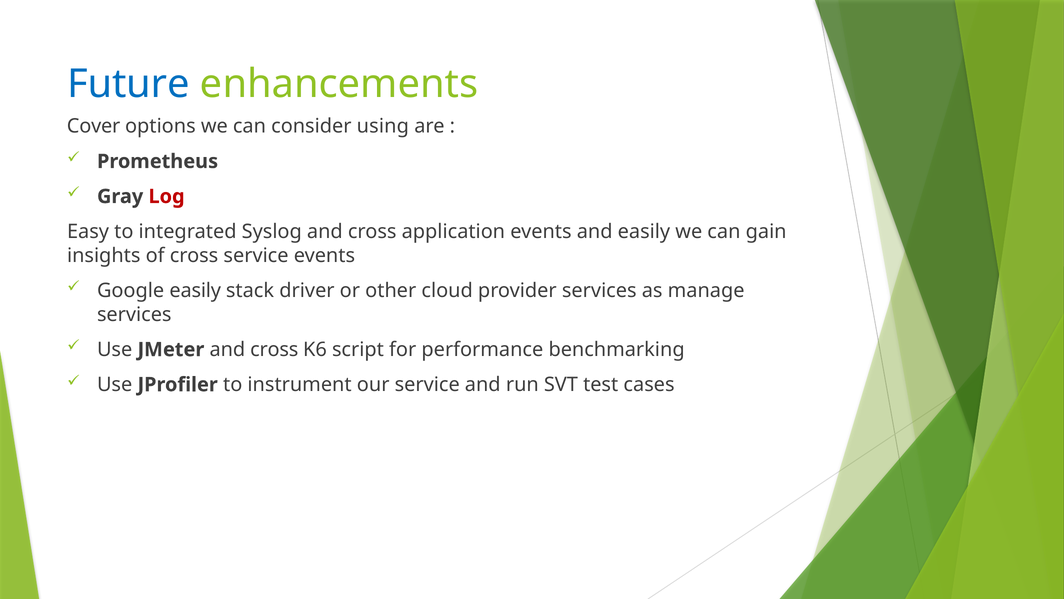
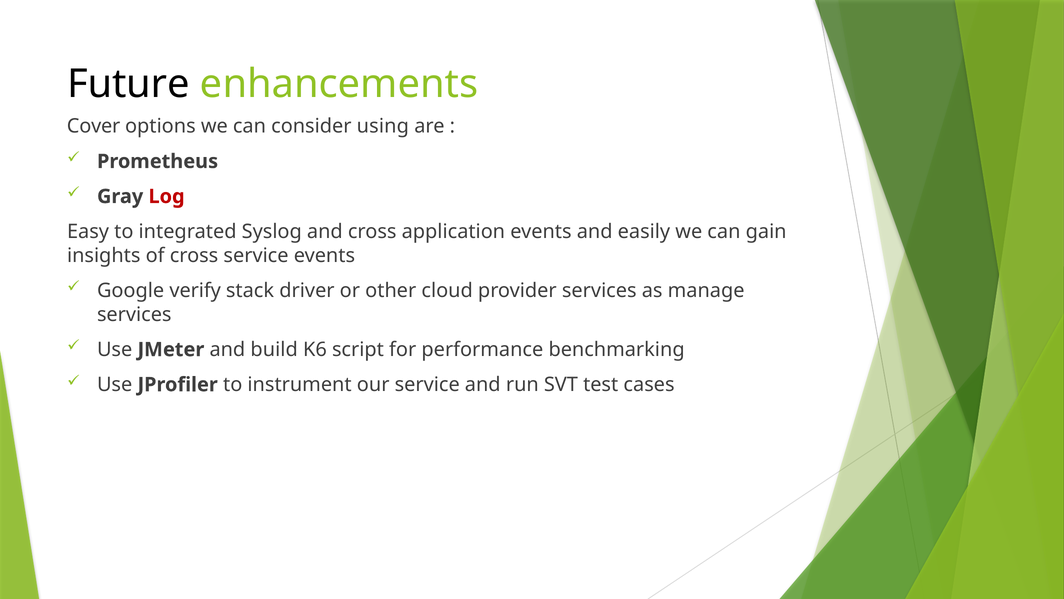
Future colour: blue -> black
Google easily: easily -> verify
JMeter and cross: cross -> build
